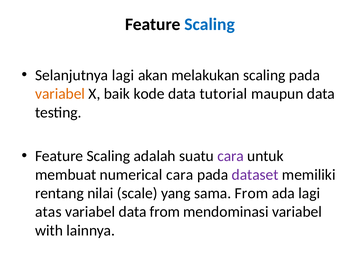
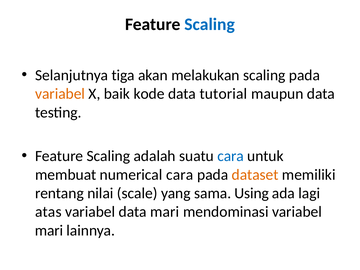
Selanjutnya lagi: lagi -> tiga
cara at (231, 156) colour: purple -> blue
dataset colour: purple -> orange
sama From: From -> Using
data from: from -> mari
with at (49, 230): with -> mari
